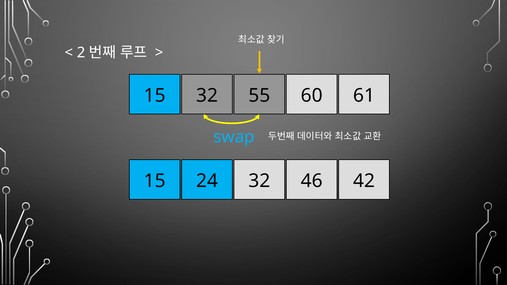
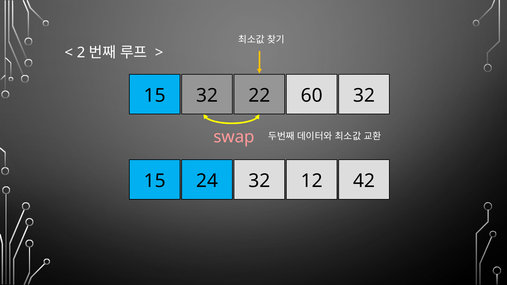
55: 55 -> 22
60 61: 61 -> 32
swap colour: light blue -> pink
46: 46 -> 12
